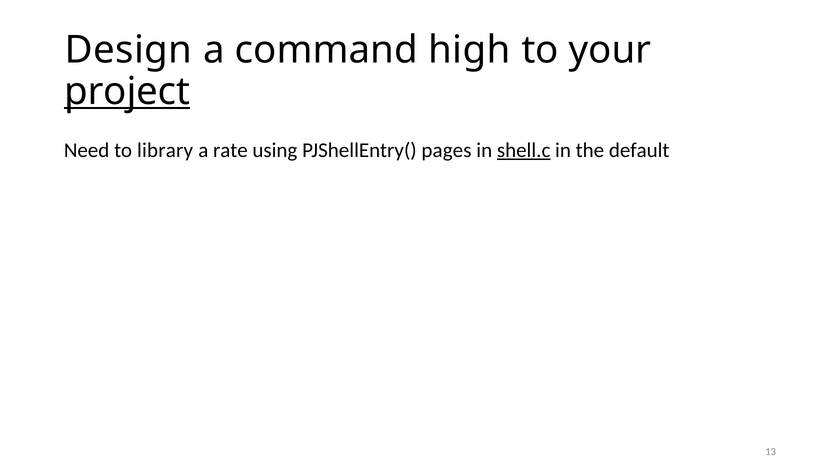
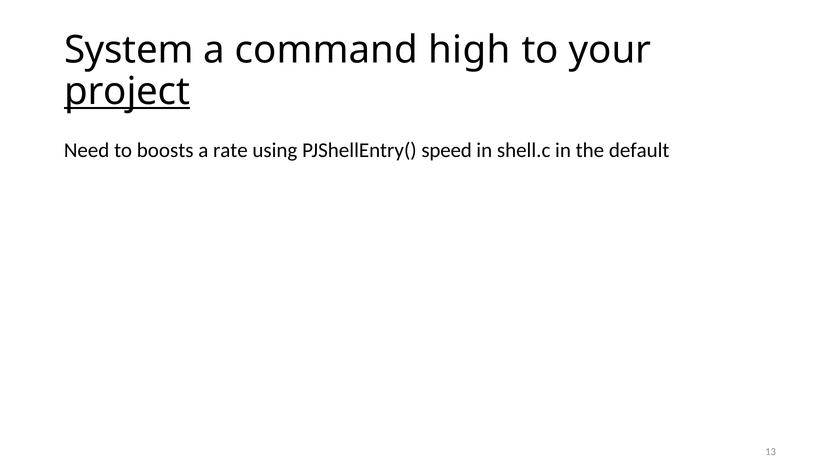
Design: Design -> System
library: library -> boosts
pages: pages -> speed
shell.c underline: present -> none
